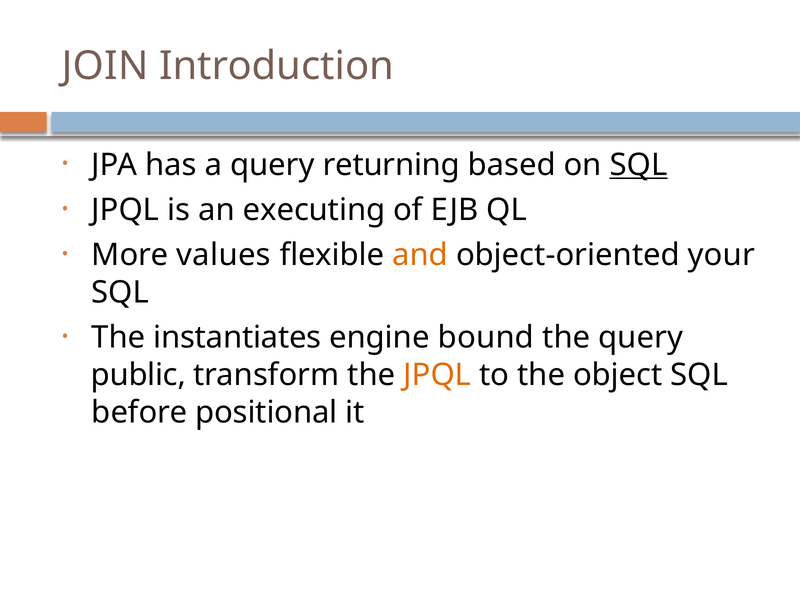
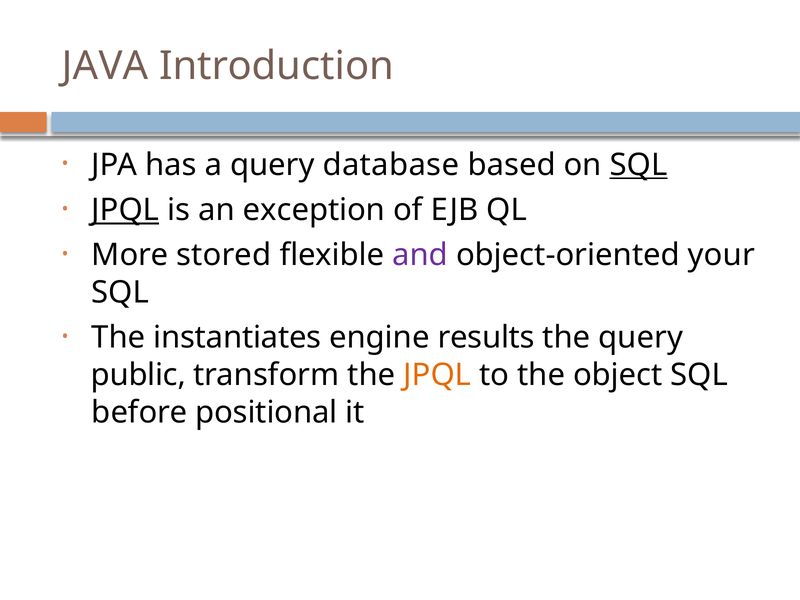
JOIN: JOIN -> JAVA
returning: returning -> database
JPQL at (125, 210) underline: none -> present
executing: executing -> exception
values: values -> stored
and colour: orange -> purple
bound: bound -> results
